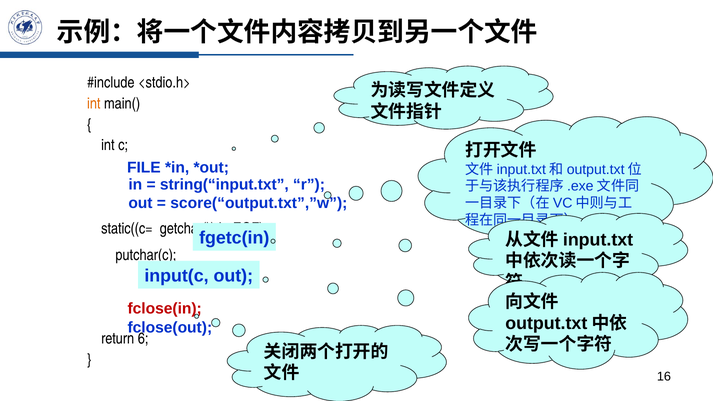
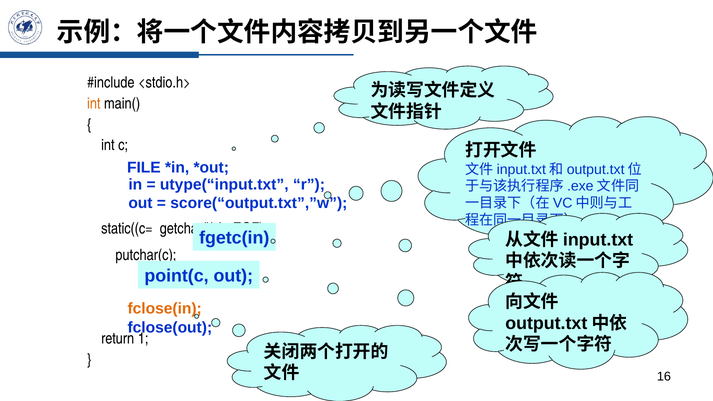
string(“input.txt: string(“input.txt -> utype(“input.txt
input(c: input(c -> point(c
fclose(in colour: red -> orange
6: 6 -> 1
